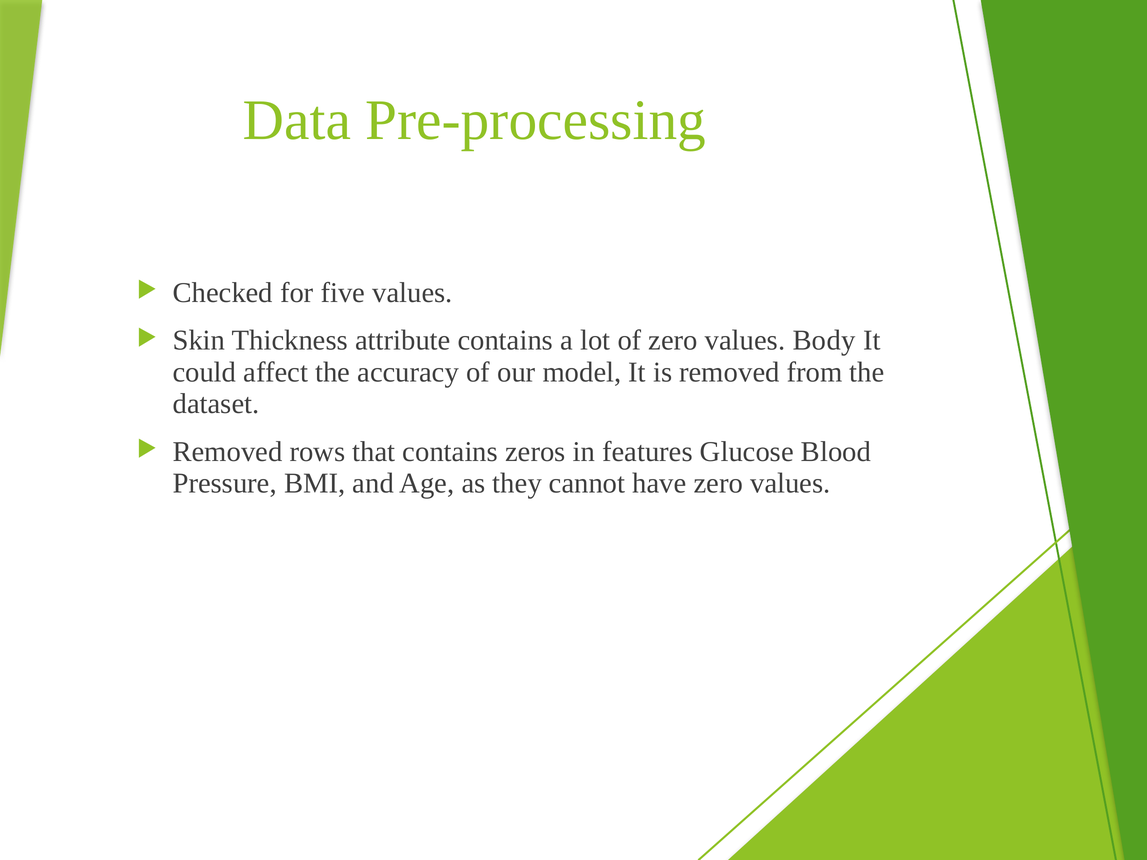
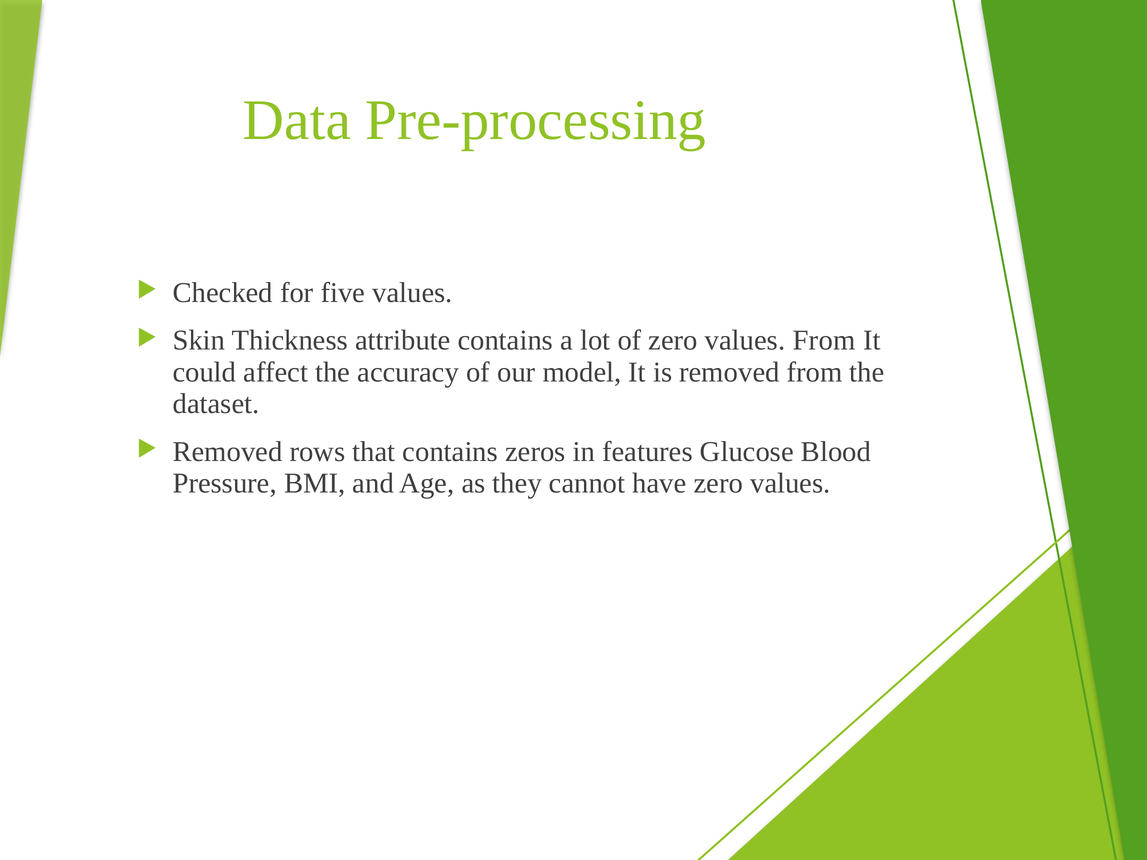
values Body: Body -> From
